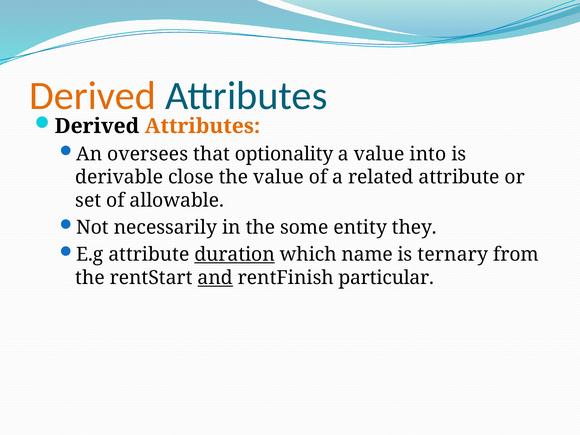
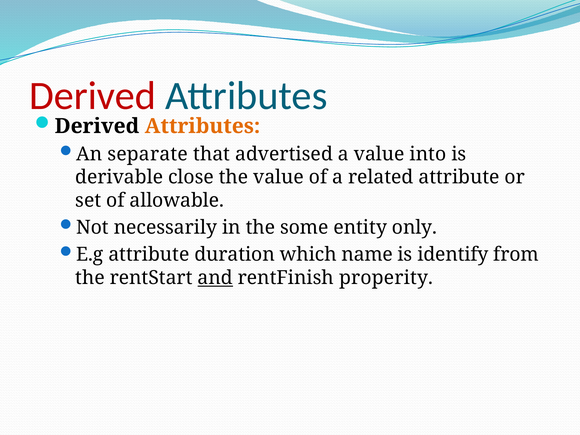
Derived at (93, 96) colour: orange -> red
oversees: oversees -> separate
optionality: optionality -> advertised
they: they -> only
duration underline: present -> none
ternary: ternary -> identify
particular: particular -> properity
